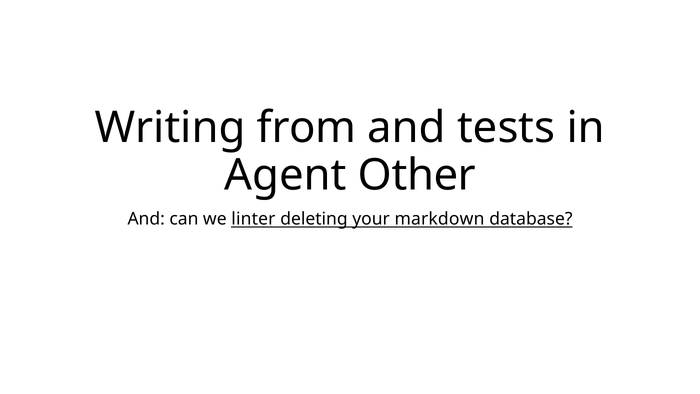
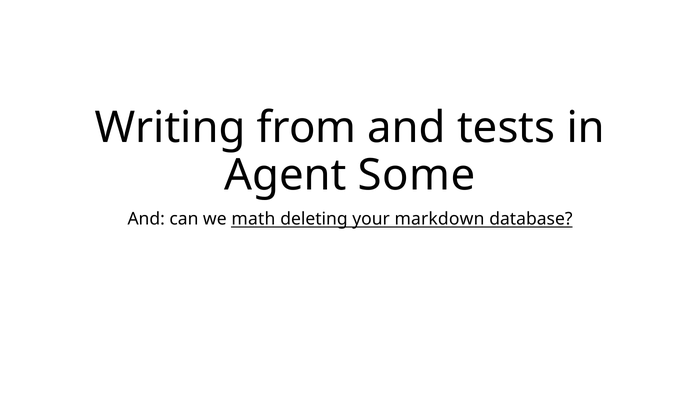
Other: Other -> Some
linter: linter -> math
